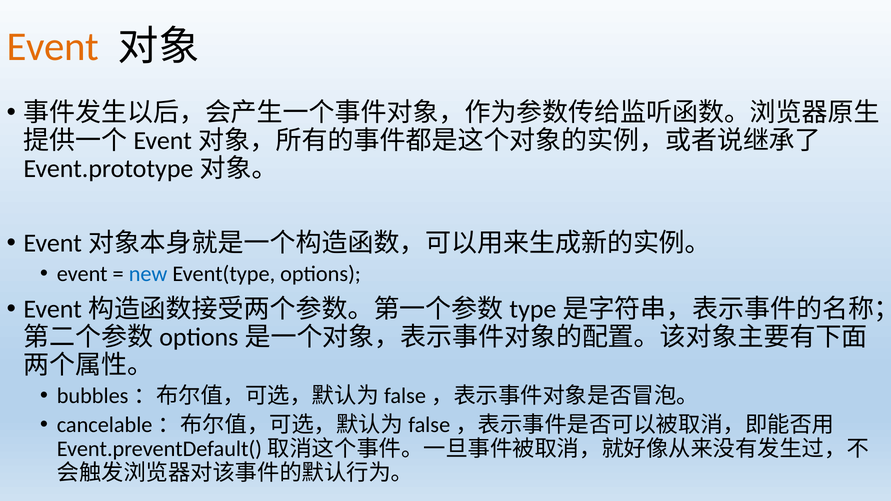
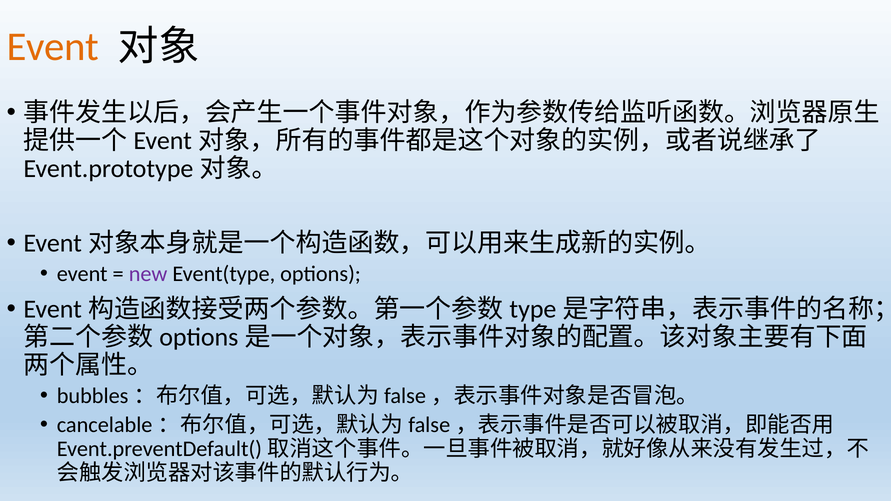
new colour: blue -> purple
